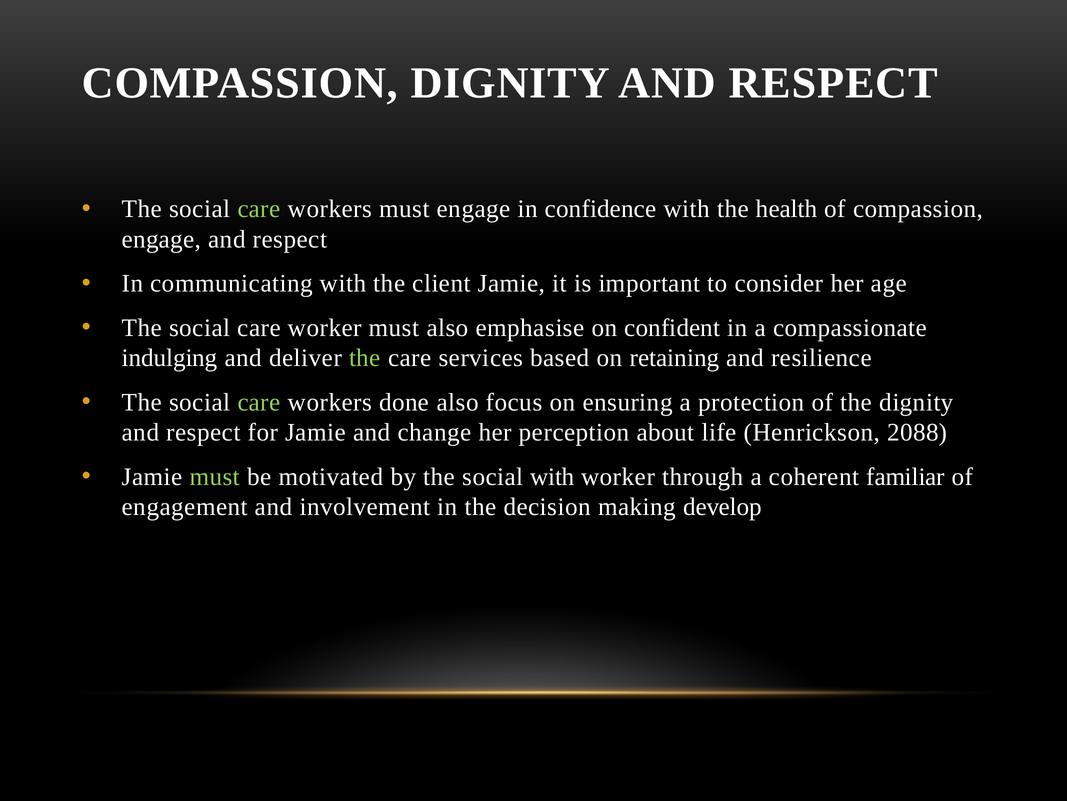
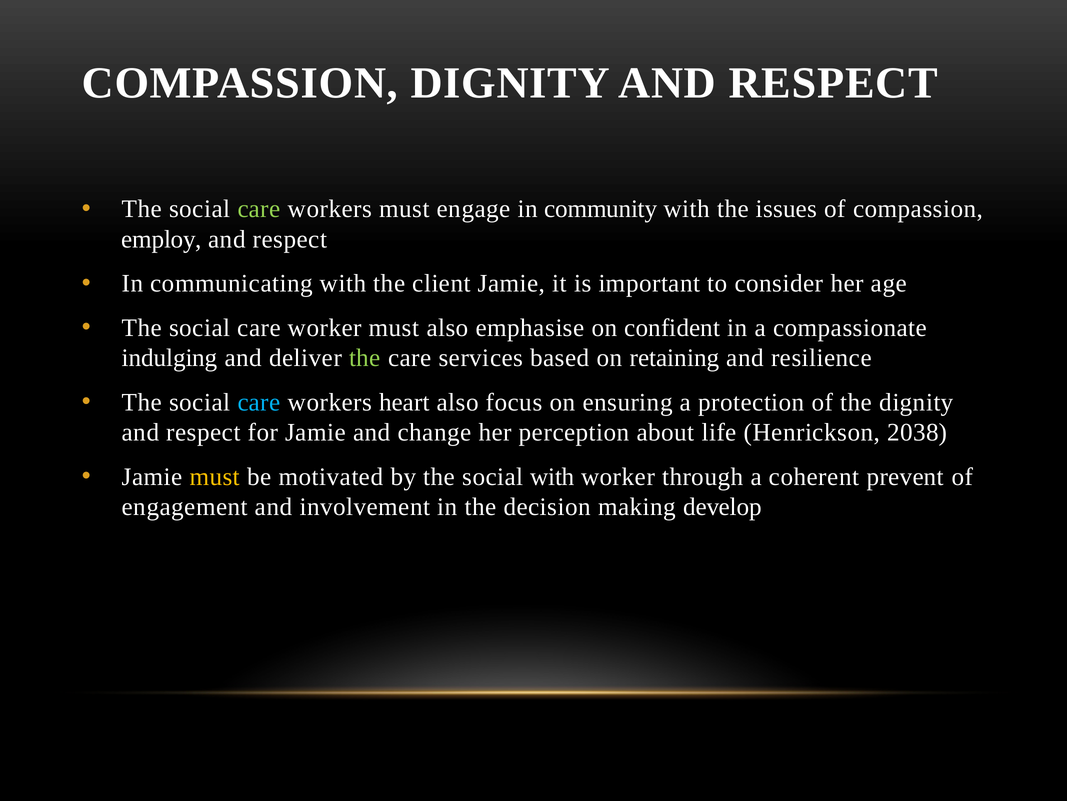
confidence: confidence -> community
health: health -> issues
engage at (161, 239): engage -> employ
care at (259, 402) colour: light green -> light blue
done: done -> heart
2088: 2088 -> 2038
must at (215, 476) colour: light green -> yellow
familiar: familiar -> prevent
